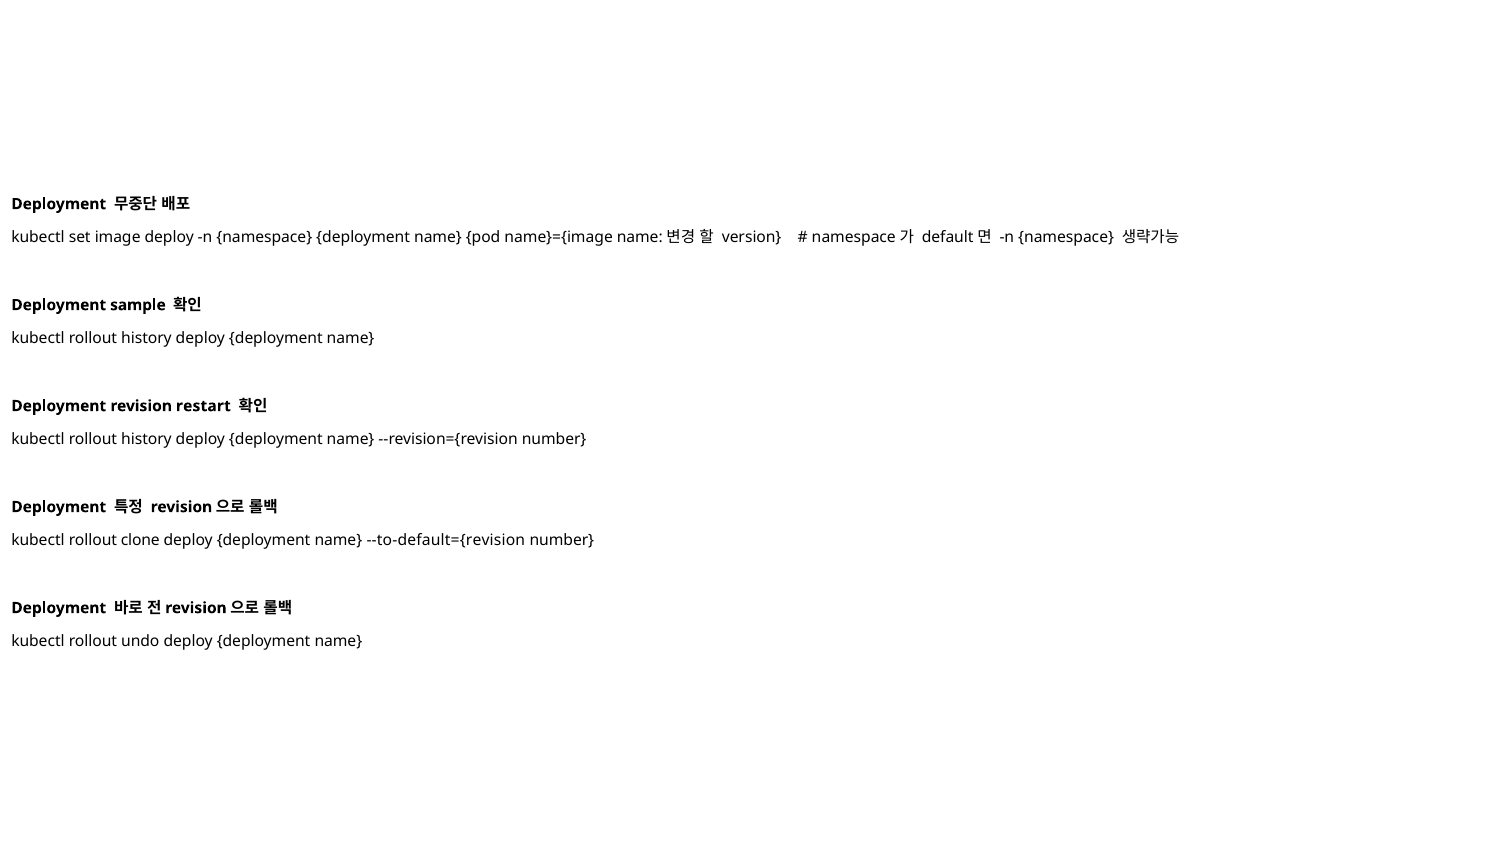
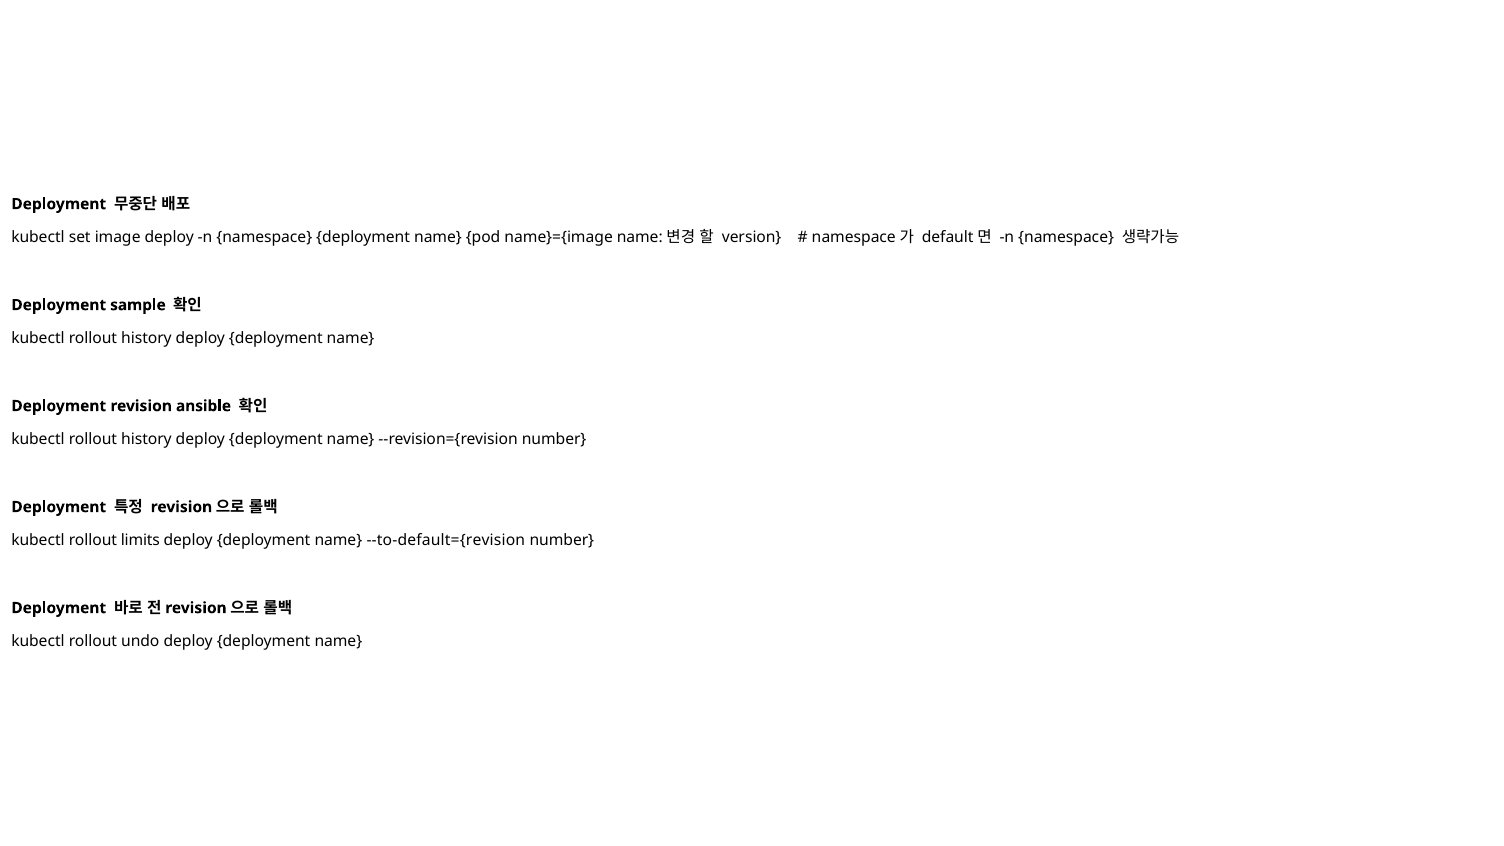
restart: restart -> ansible
clone: clone -> limits
